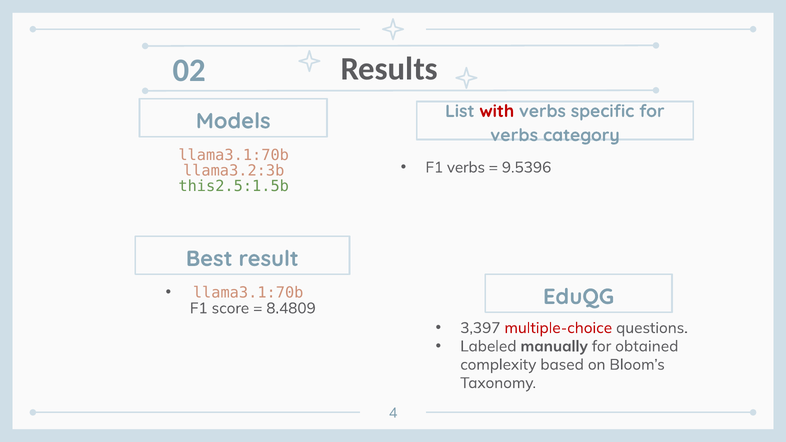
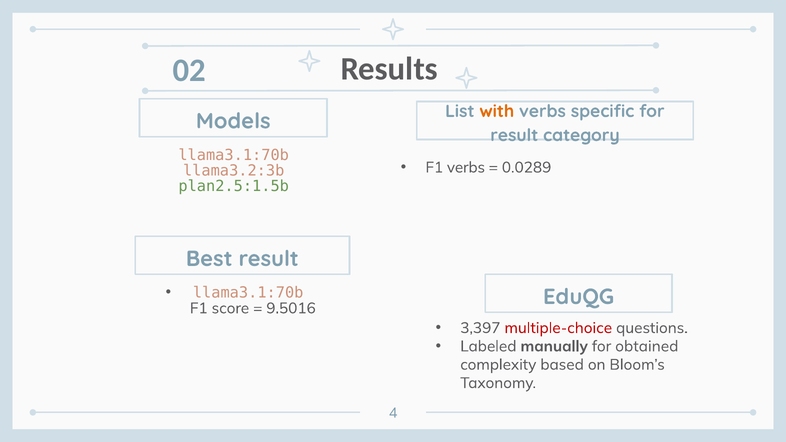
with colour: red -> orange
verbs at (514, 135): verbs -> result
9.5396: 9.5396 -> 0.0289
this2.5:1.5b: this2.5:1.5b -> plan2.5:1.5b
8.4809: 8.4809 -> 9.5016
